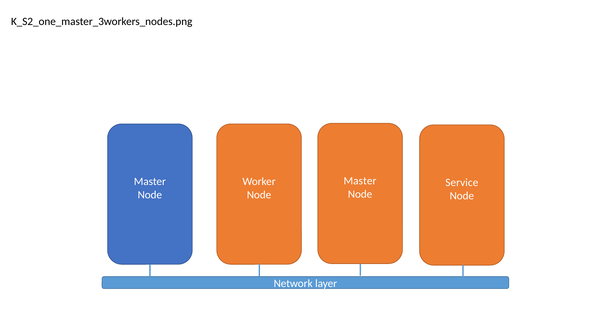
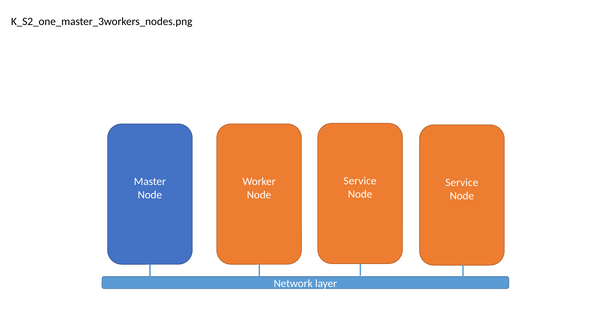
Master at (360, 181): Master -> Service
